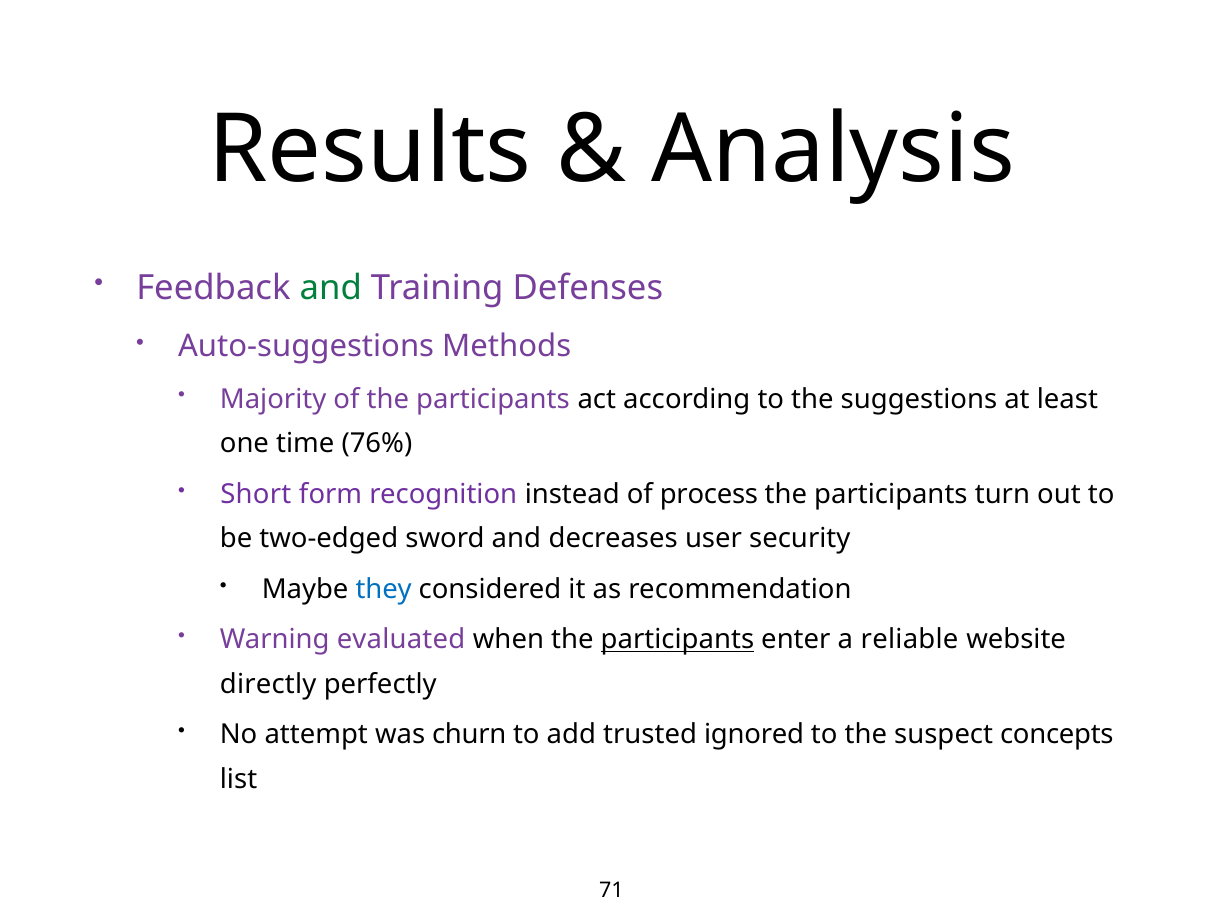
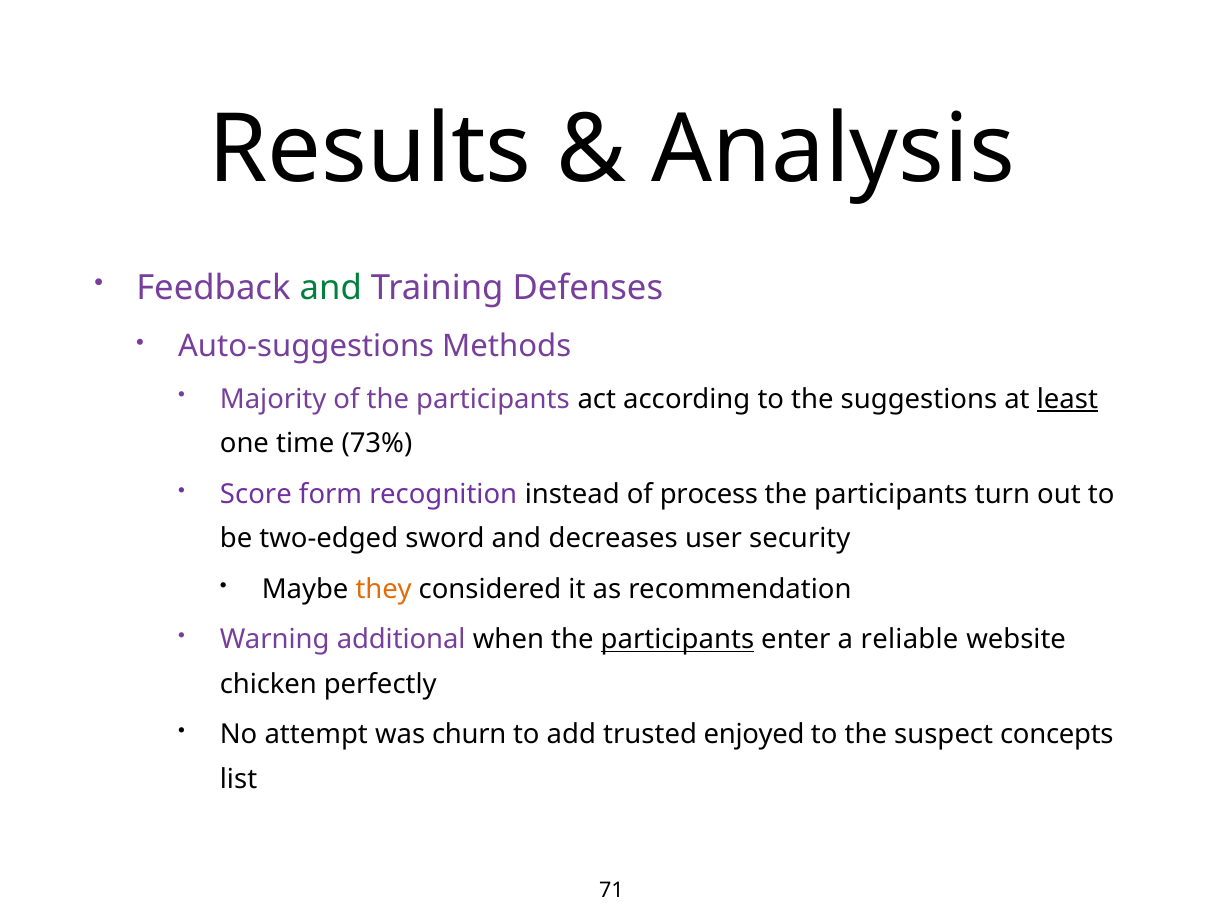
least underline: none -> present
76%: 76% -> 73%
Short: Short -> Score
they colour: blue -> orange
evaluated: evaluated -> additional
directly: directly -> chicken
ignored: ignored -> enjoyed
